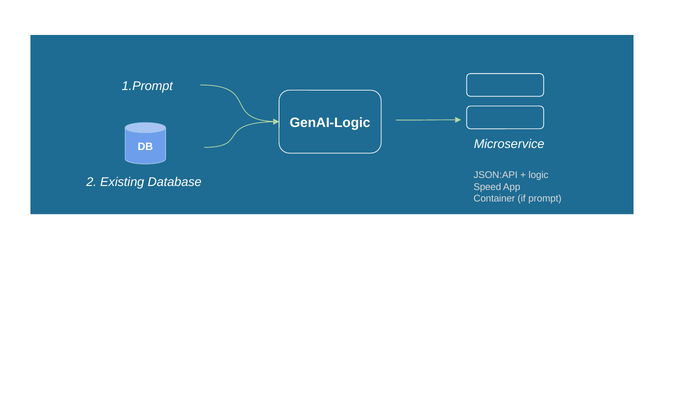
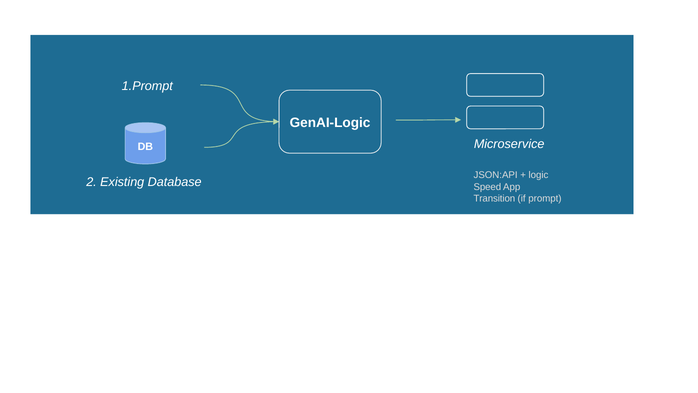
Container: Container -> Transition
